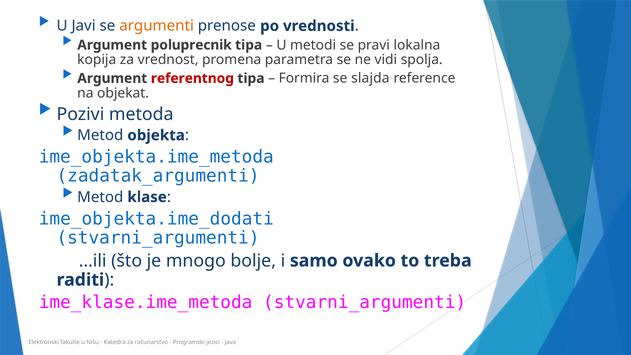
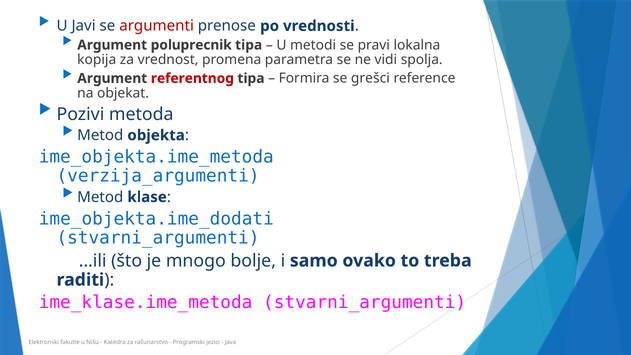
argumenti colour: orange -> red
slajda: slajda -> grešci
zadatak_argumenti: zadatak_argumenti -> verzija_argumenti
